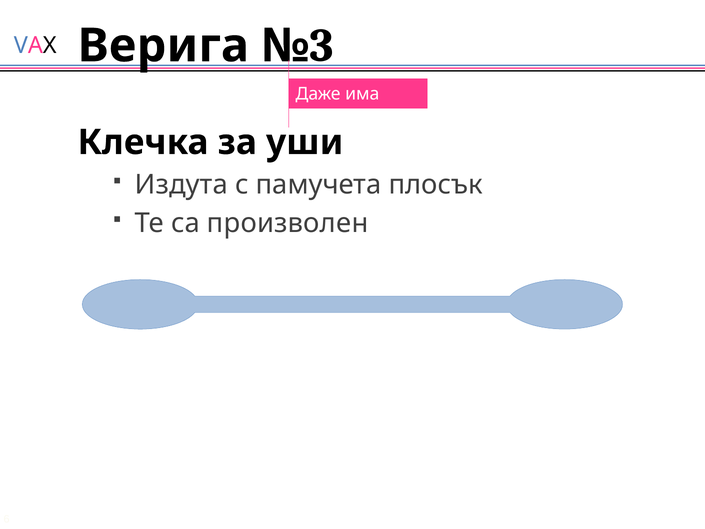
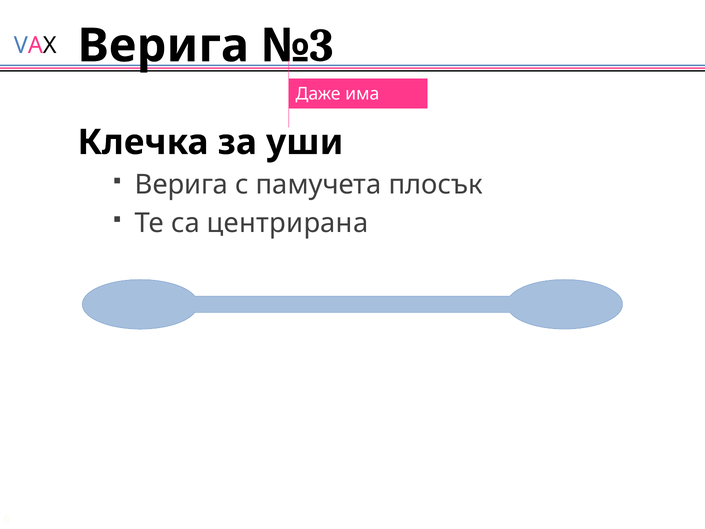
Издута at (181, 185): Издута -> Верига
произволен: произволен -> центрирана
